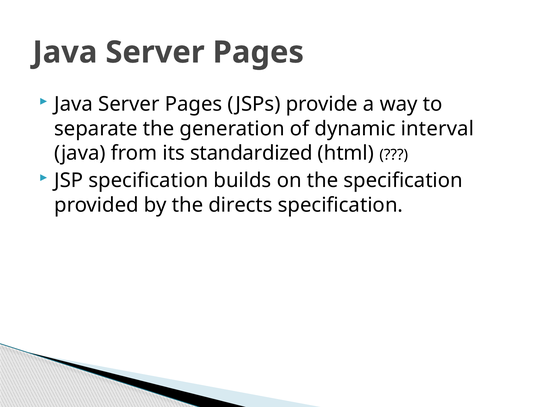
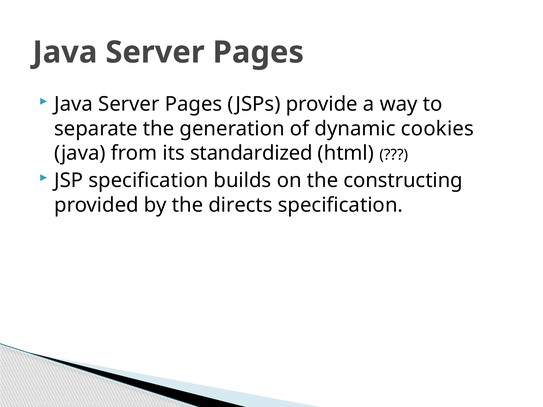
interval: interval -> cookies
the specification: specification -> constructing
